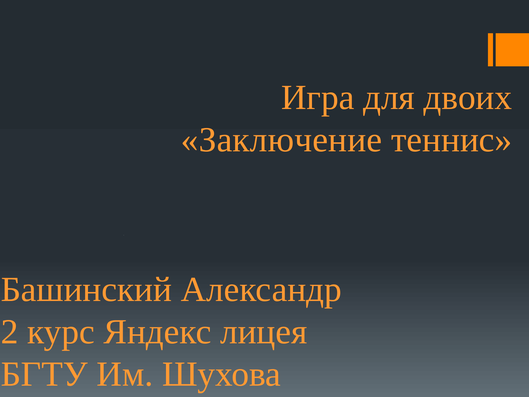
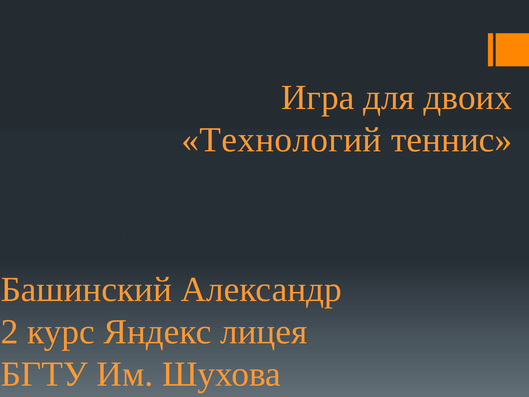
Заключение: Заключение -> Технологий
